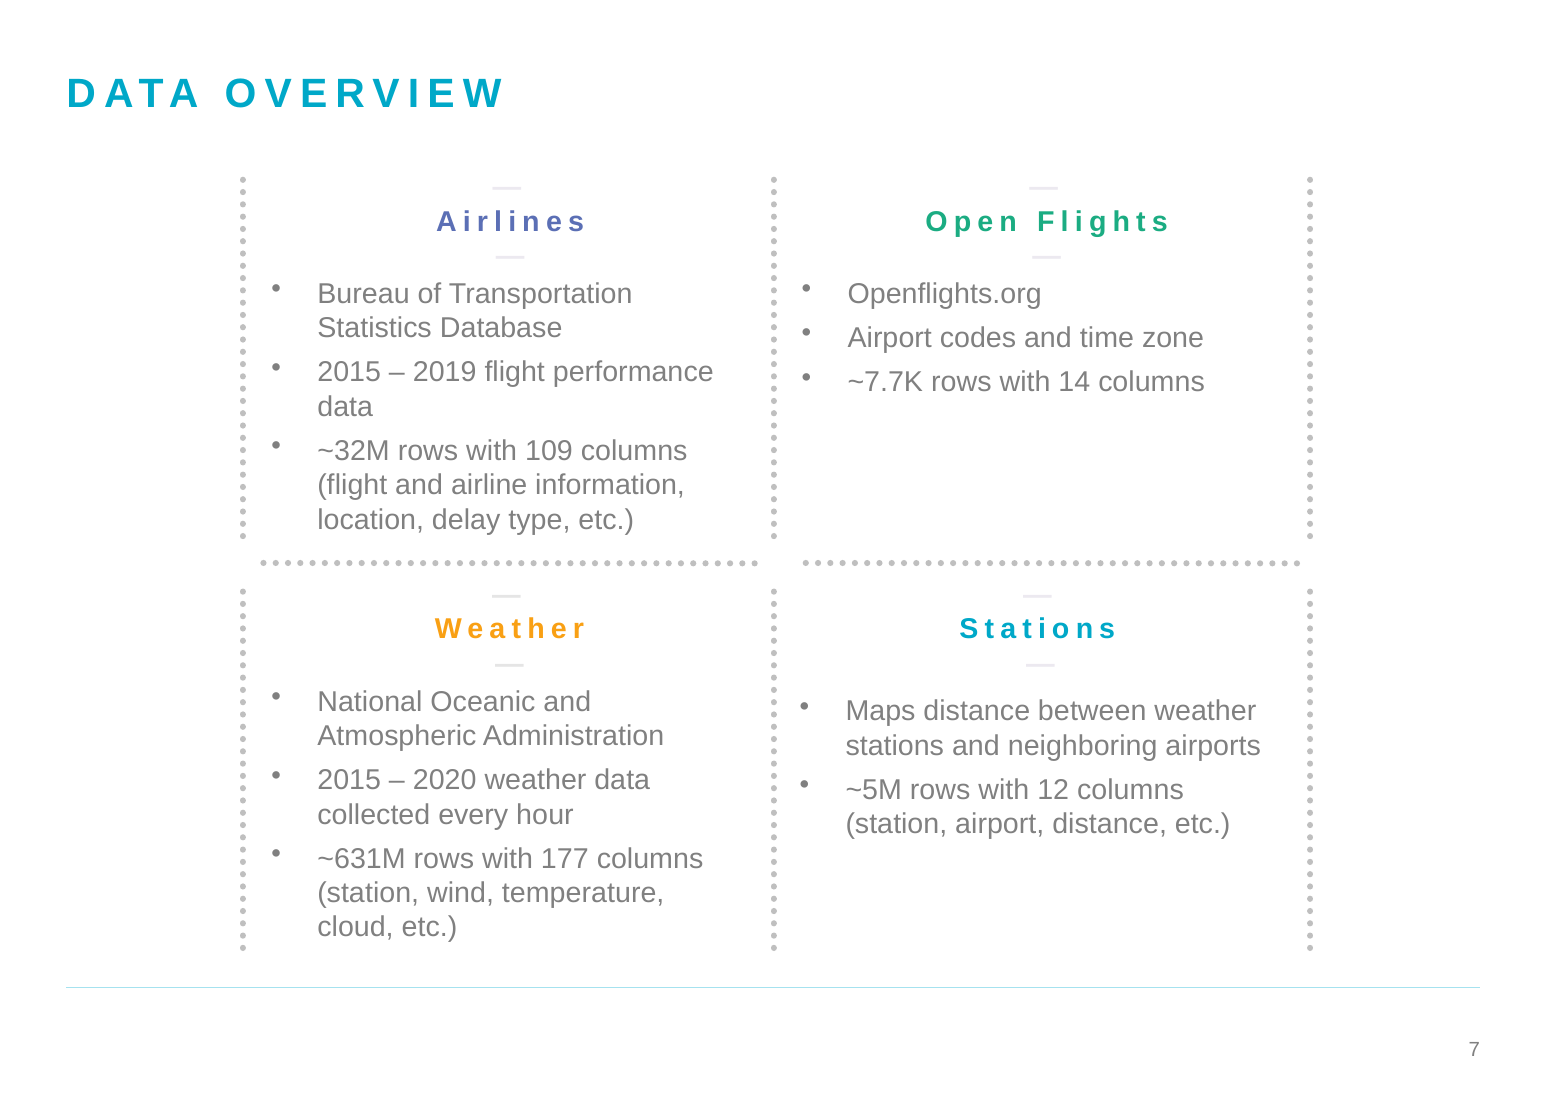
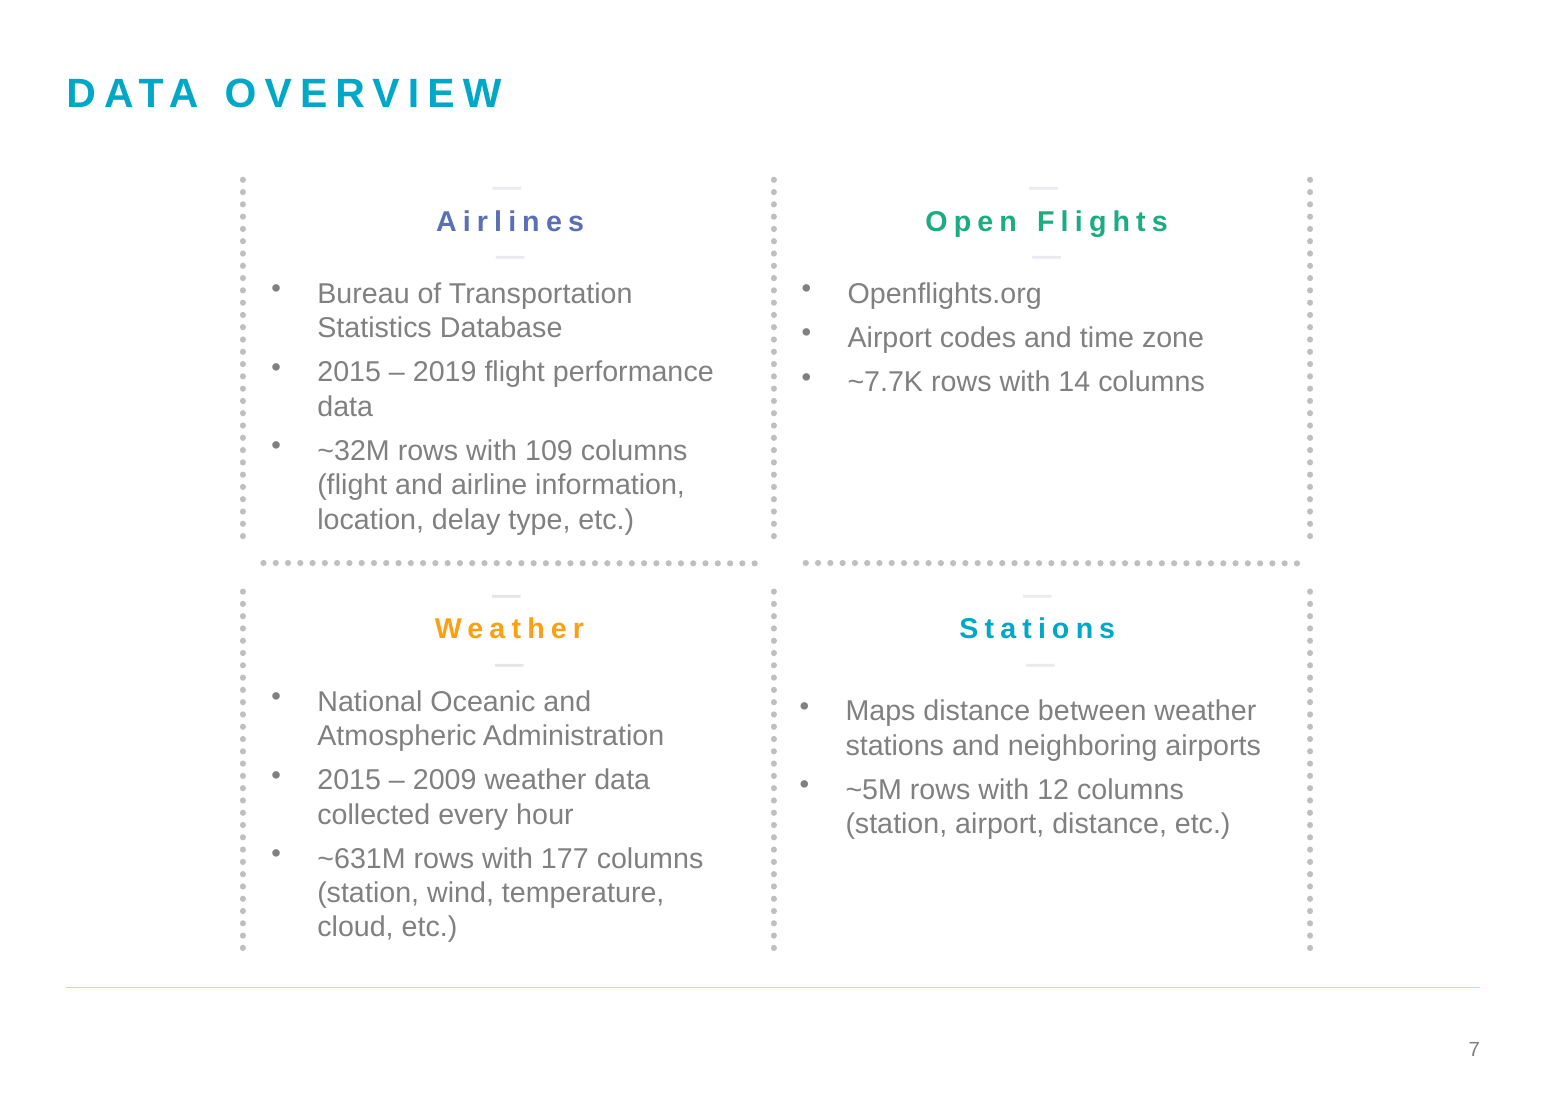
2020: 2020 -> 2009
